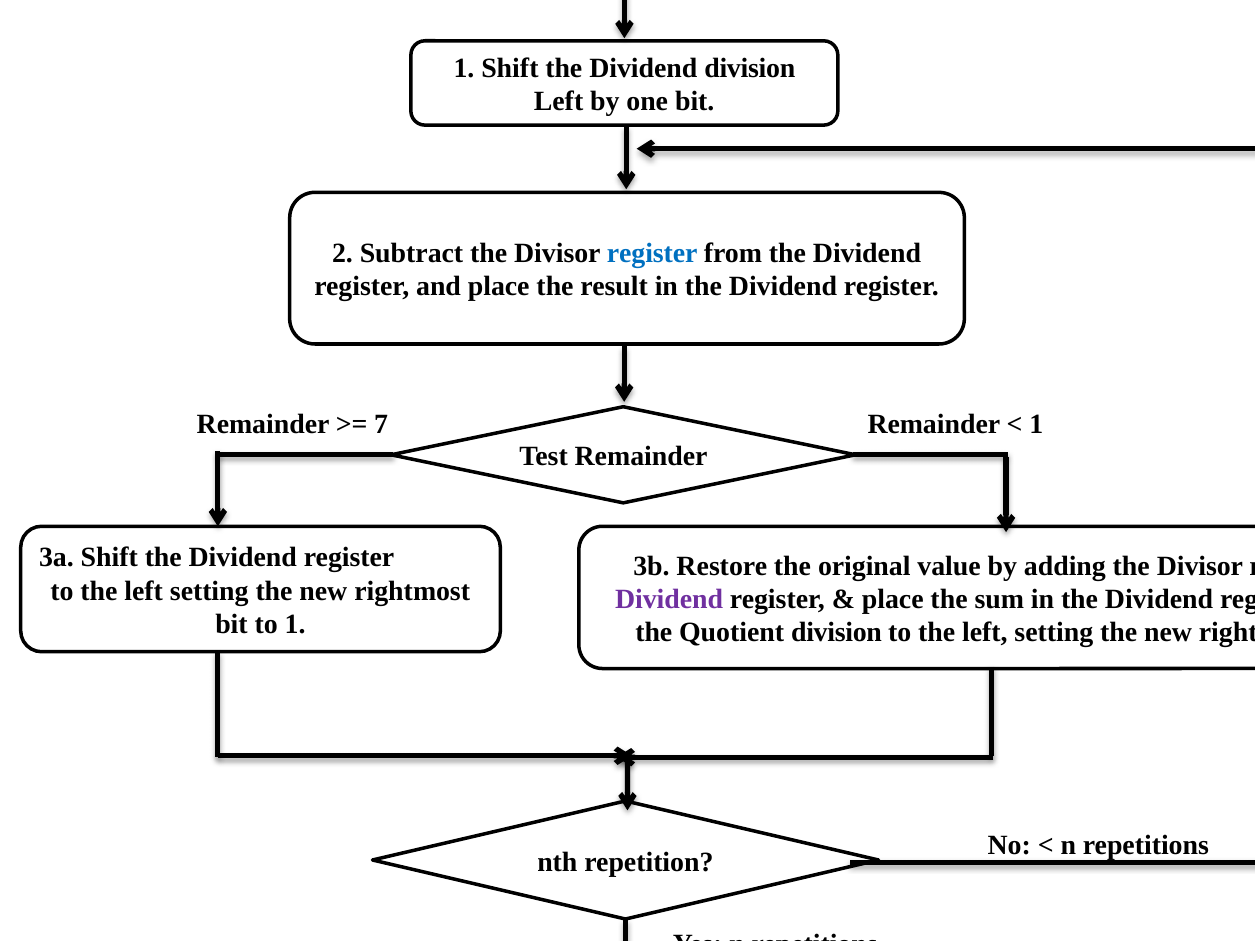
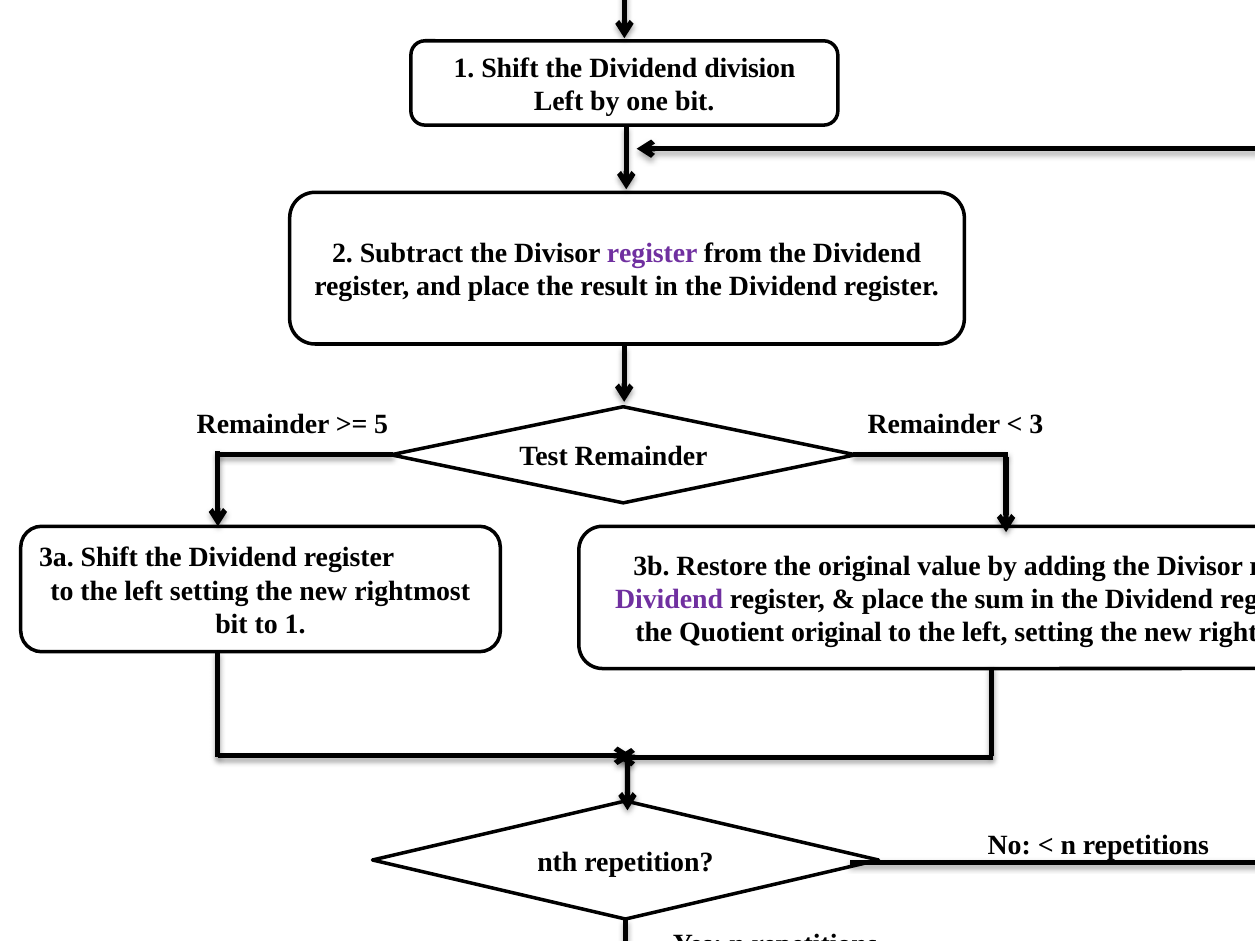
register at (652, 253) colour: blue -> purple
7: 7 -> 5
1 at (1036, 425): 1 -> 3
Quotient division: division -> original
